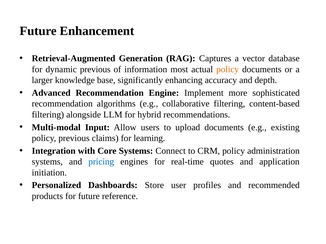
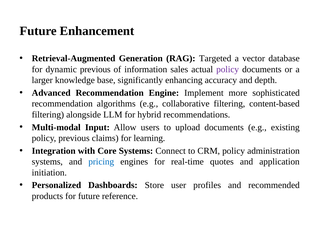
Captures: Captures -> Targeted
most: most -> sales
policy at (228, 69) colour: orange -> purple
